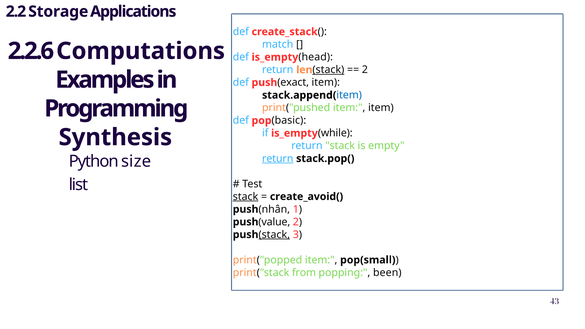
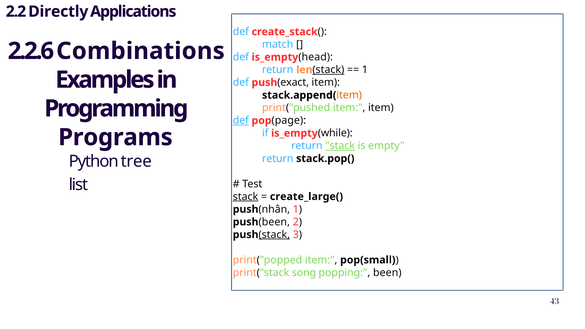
Storage: Storage -> Directly
Computations: Computations -> Combinations
2 at (365, 70): 2 -> 1
item at (349, 95) colour: blue -> orange
def at (241, 121) underline: none -> present
basic: basic -> page
Synthesis: Synthesis -> Programs
stack at (340, 146) underline: none -> present
return at (278, 159) underline: present -> none
size: size -> tree
create_avoid(: create_avoid( -> create_large(
value at (274, 222): value -> been
from: from -> song
